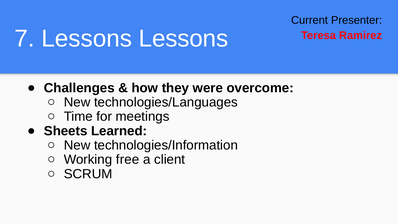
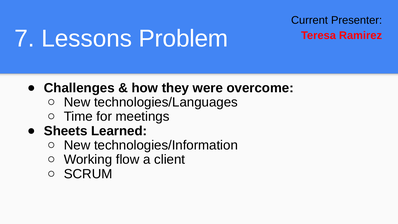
Lessons Lessons: Lessons -> Problem
free: free -> flow
